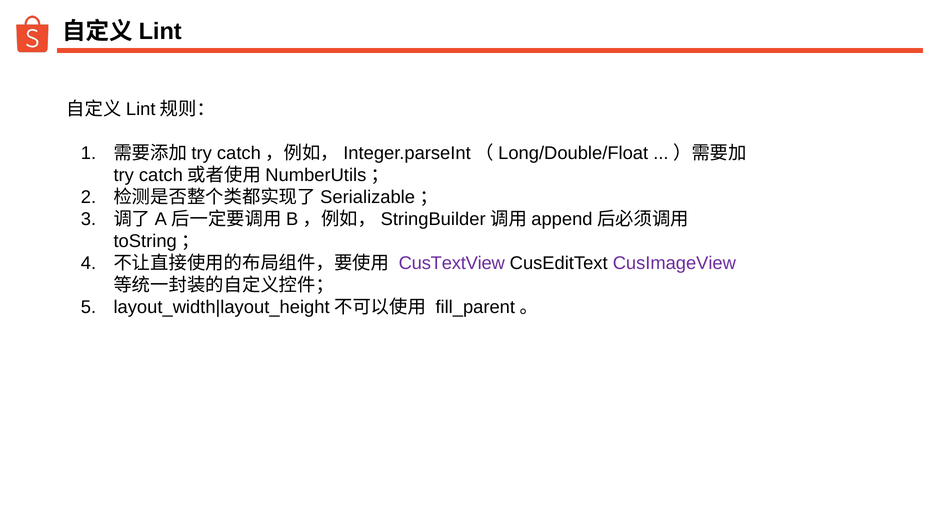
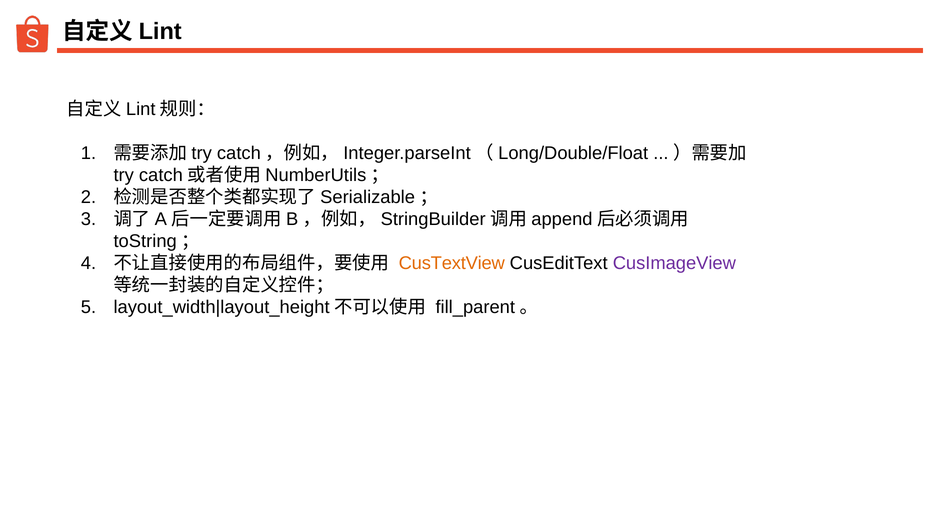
CusTextView colour: purple -> orange
